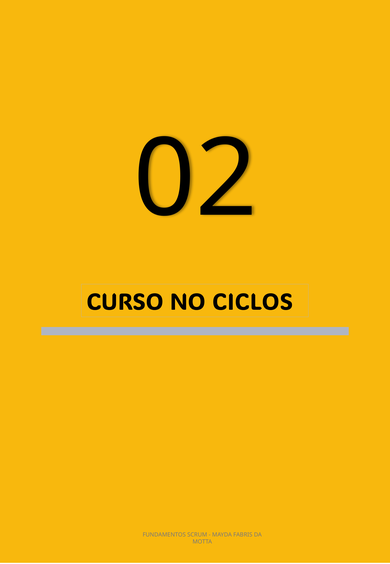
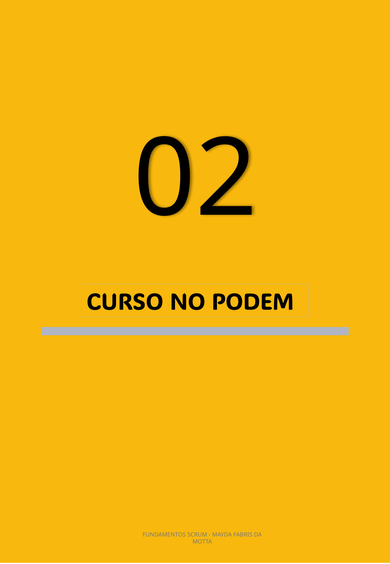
CICLOS: CICLOS -> PODEM
